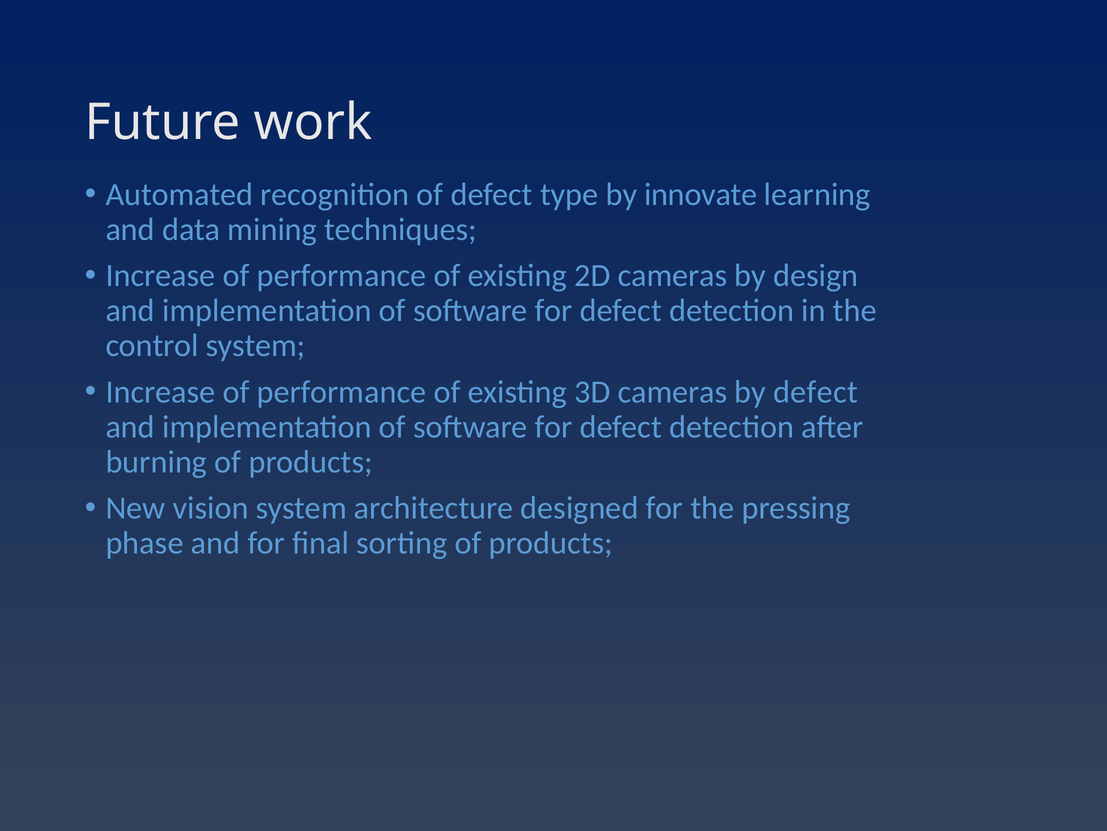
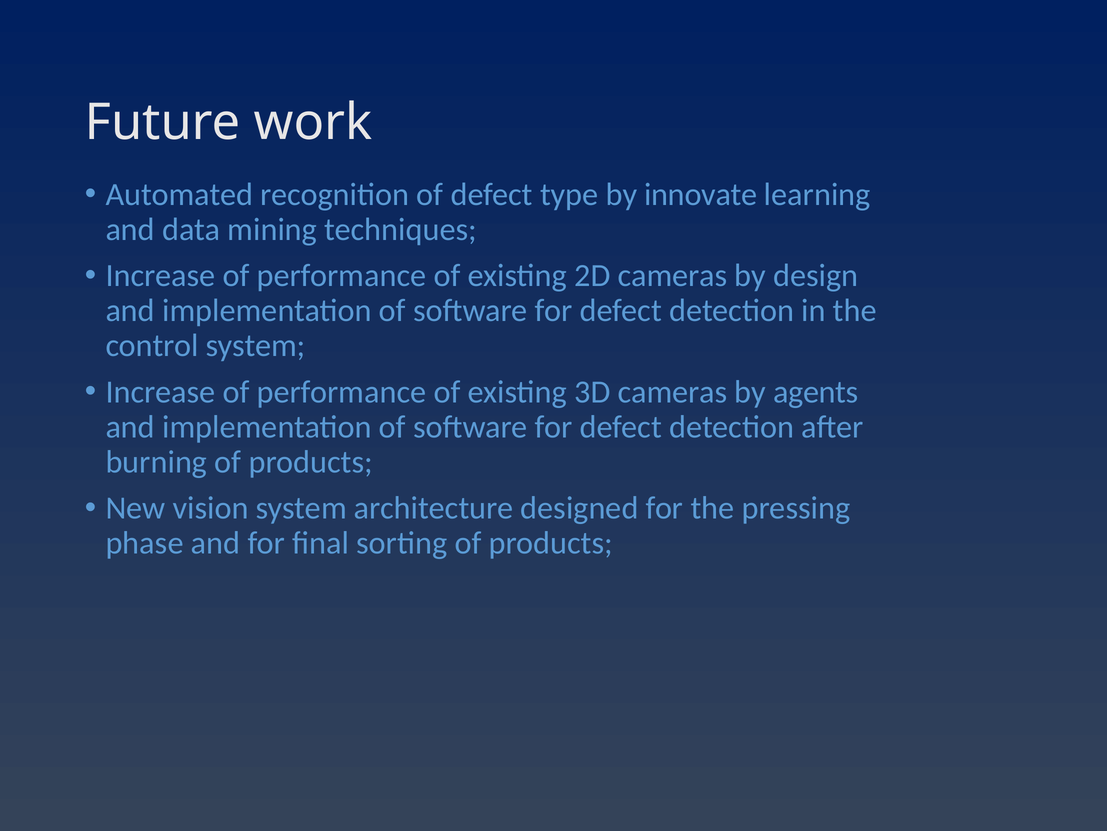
by defect: defect -> agents
